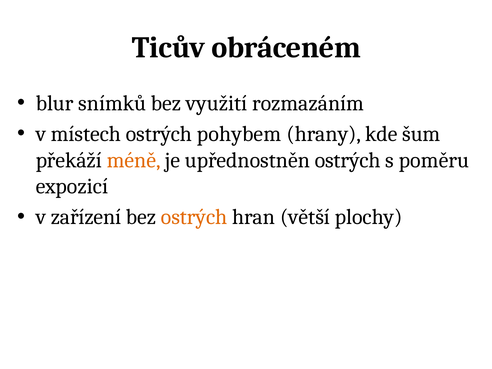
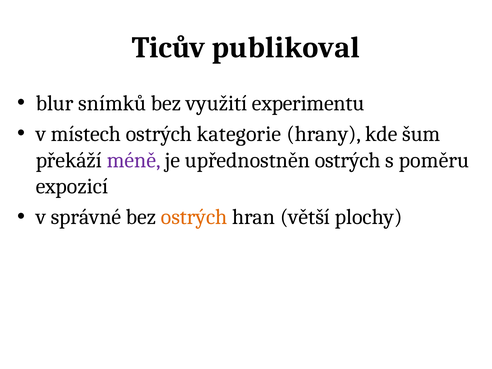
obráceném: obráceném -> publikoval
rozmazáním: rozmazáním -> experimentu
pohybem: pohybem -> kategorie
méně colour: orange -> purple
zařízení: zařízení -> správné
